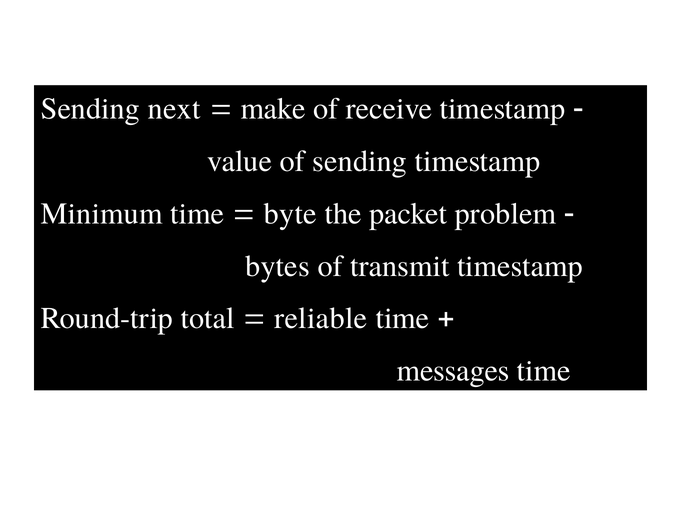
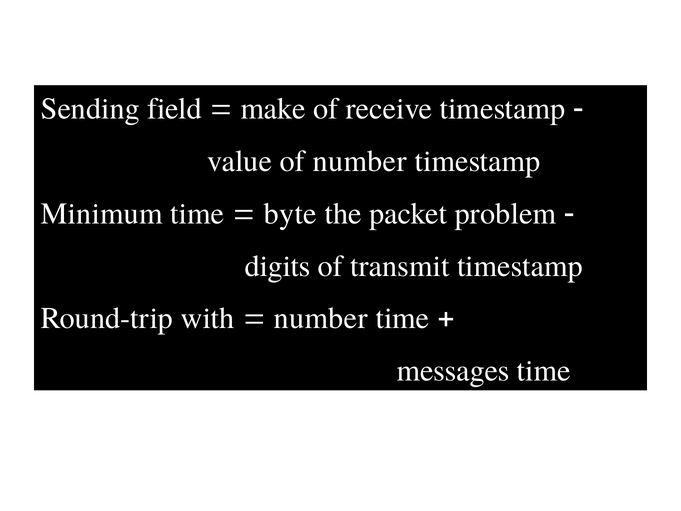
next: next -> field
of sending: sending -> number
bytes: bytes -> digits
total: total -> with
reliable at (321, 318): reliable -> number
